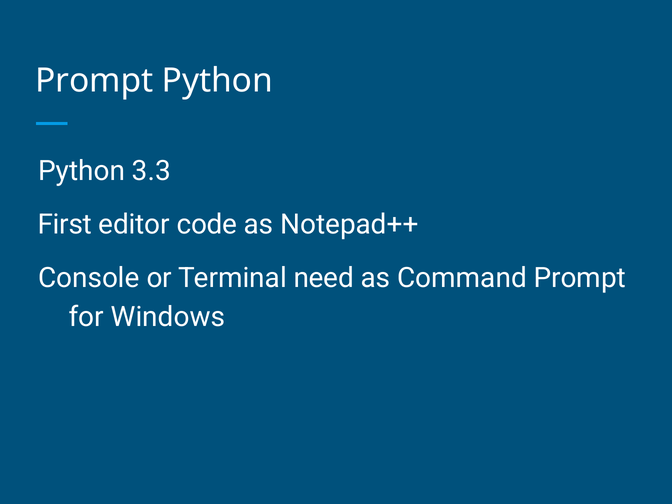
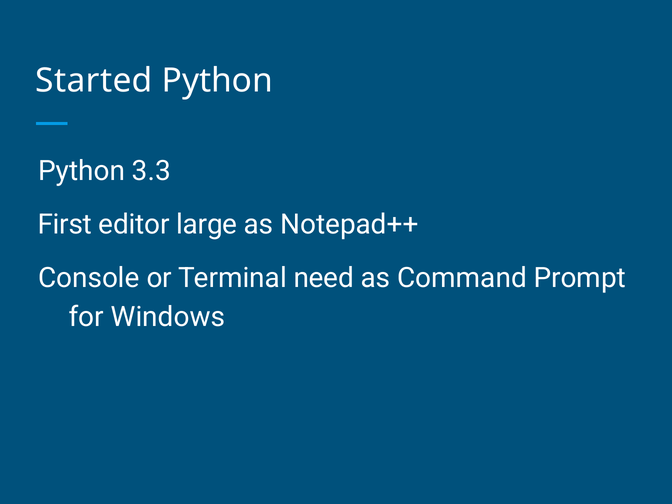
Prompt at (94, 81): Prompt -> Started
code: code -> large
